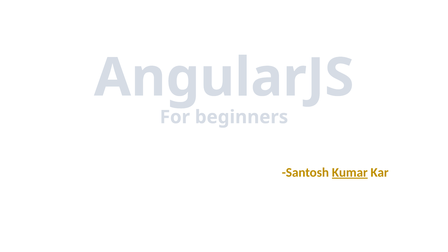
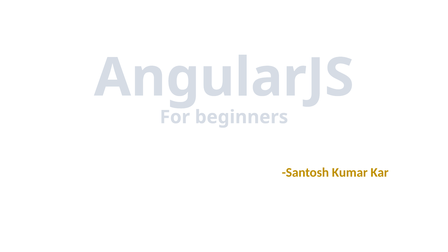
Kumar underline: present -> none
